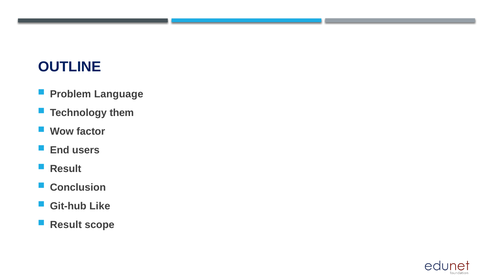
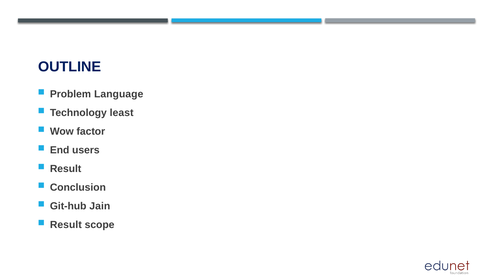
them: them -> least
Like: Like -> Jain
